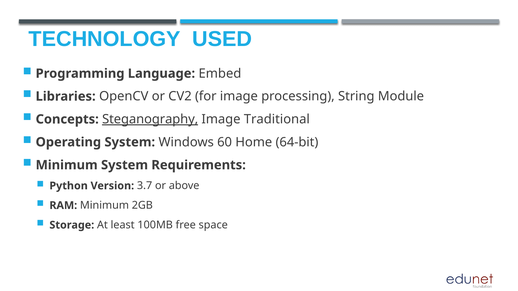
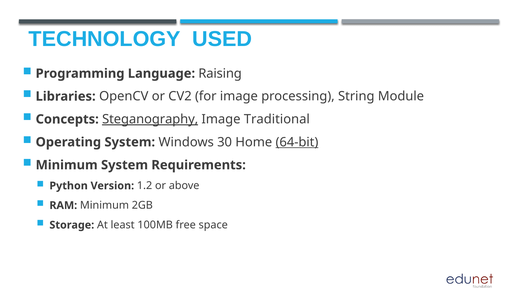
Embed: Embed -> Raising
60: 60 -> 30
64-bit underline: none -> present
3.7: 3.7 -> 1.2
